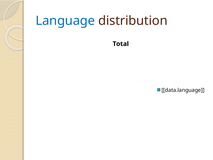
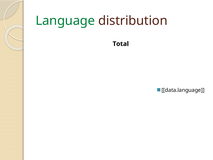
Language colour: blue -> green
